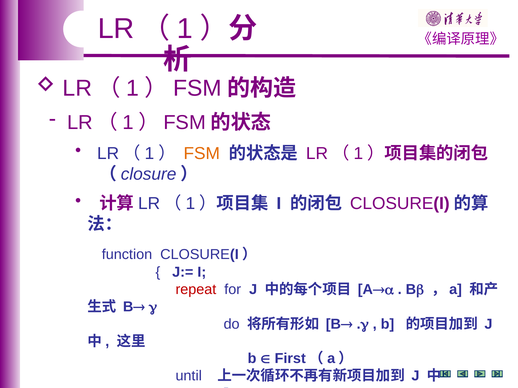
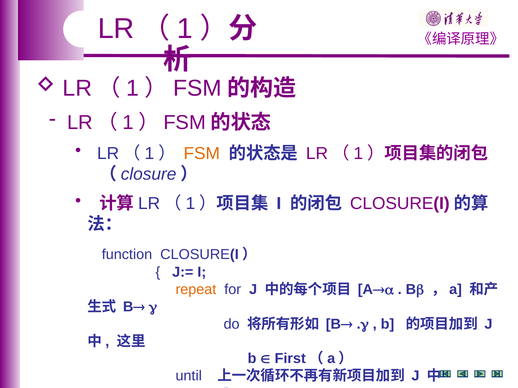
repeat colour: red -> orange
